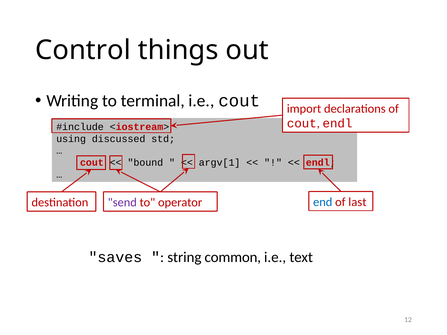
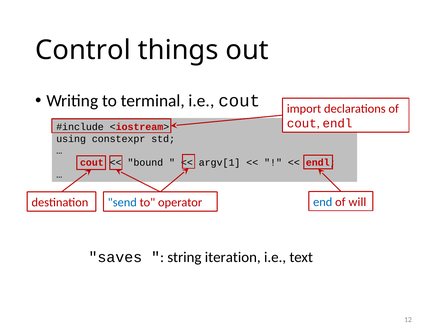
discussed: discussed -> constexpr
last: last -> will
send colour: purple -> blue
common: common -> iteration
